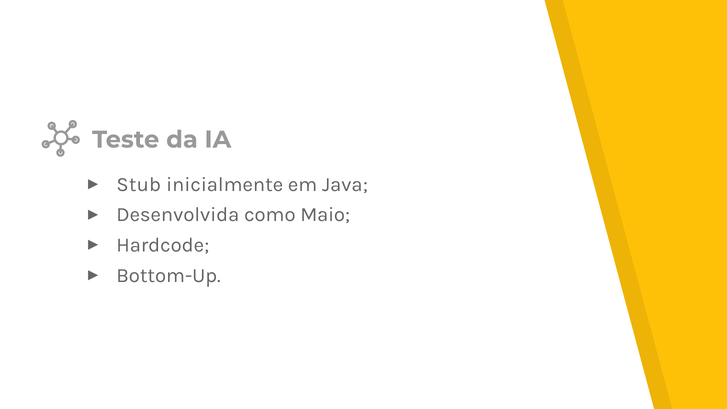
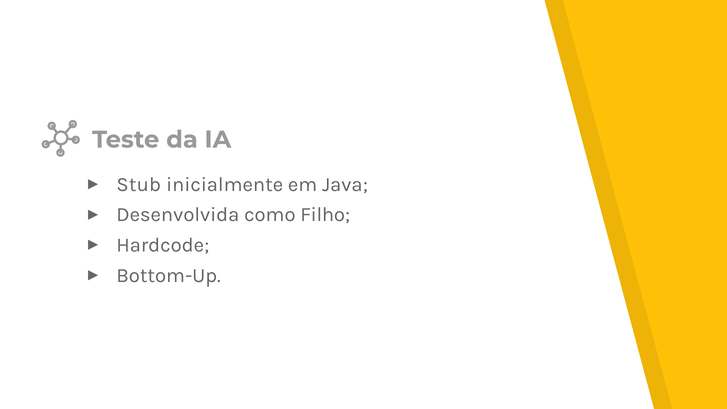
Maio: Maio -> Filho
